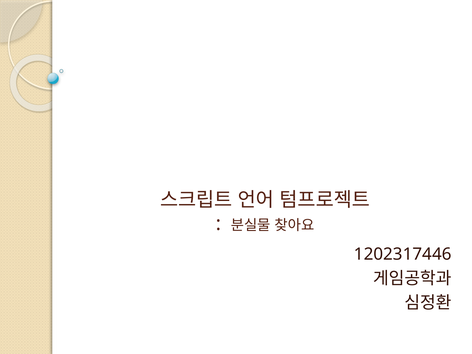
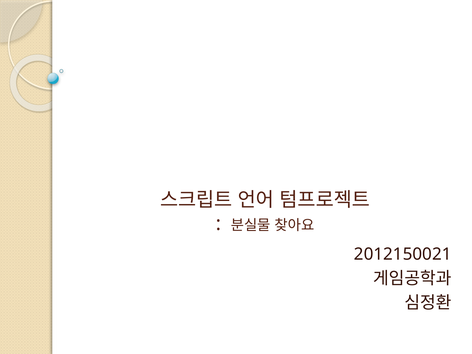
1202317446: 1202317446 -> 2012150021
